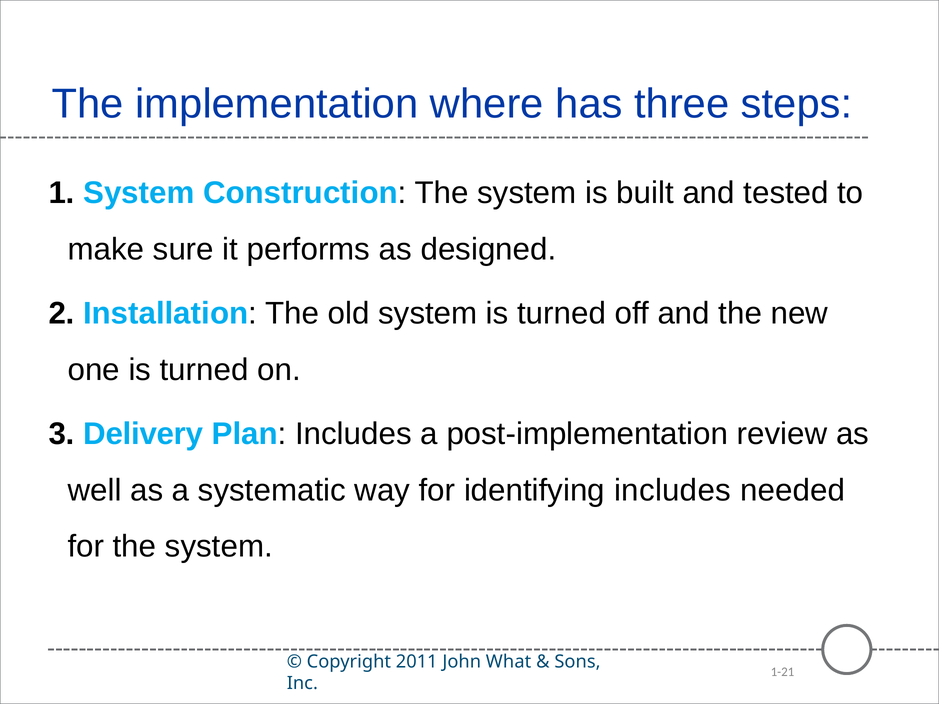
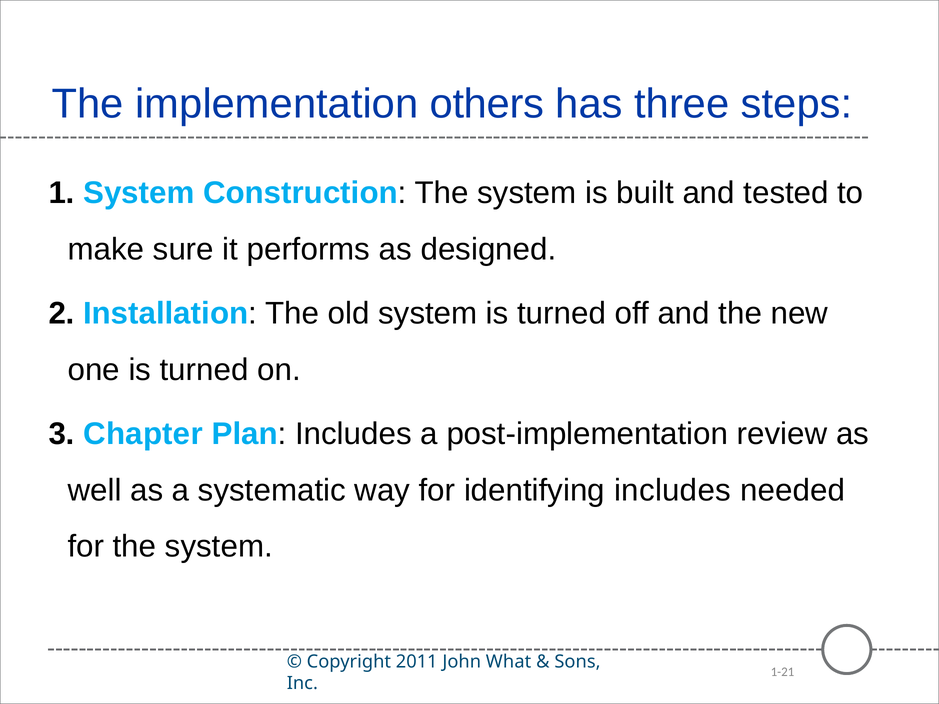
where: where -> others
Delivery: Delivery -> Chapter
